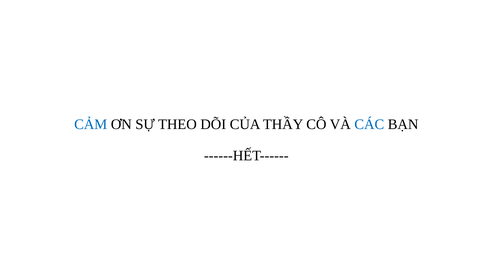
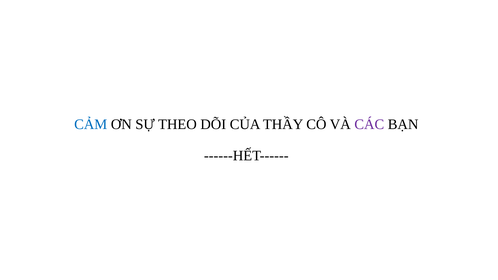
CÁC colour: blue -> purple
